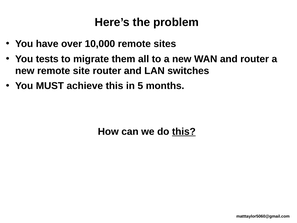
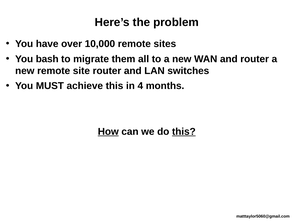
tests: tests -> bash
5: 5 -> 4
How underline: none -> present
